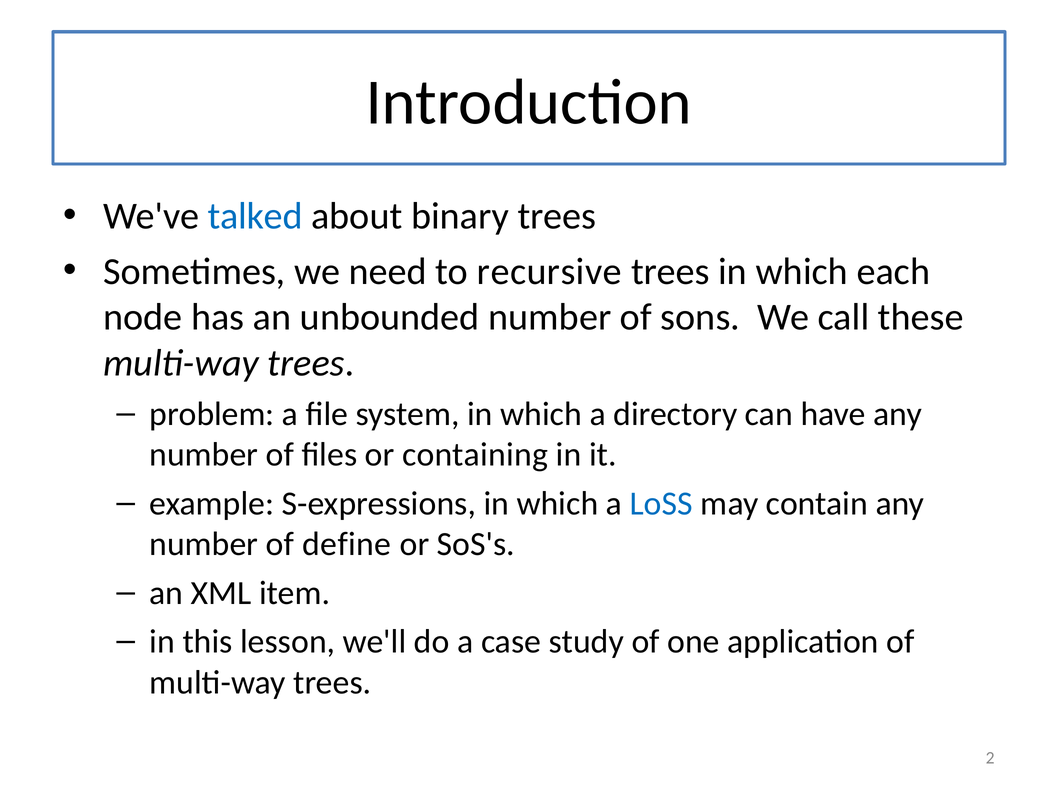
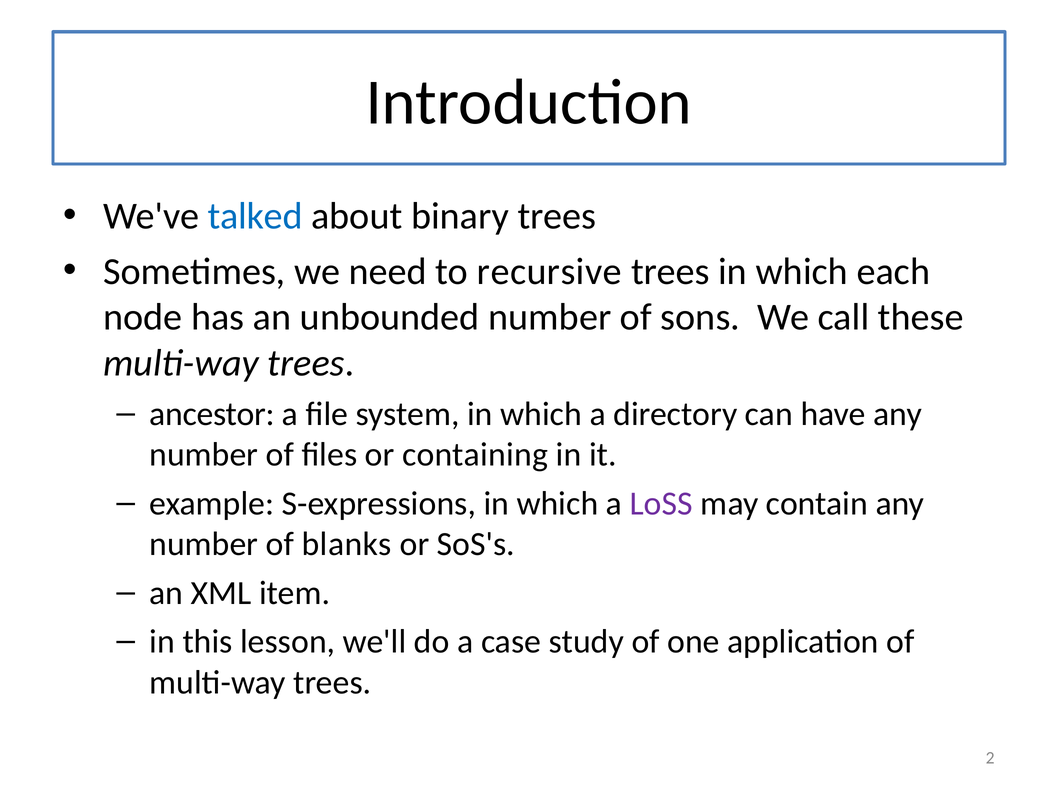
problem: problem -> ancestor
LoSS colour: blue -> purple
define: define -> blanks
